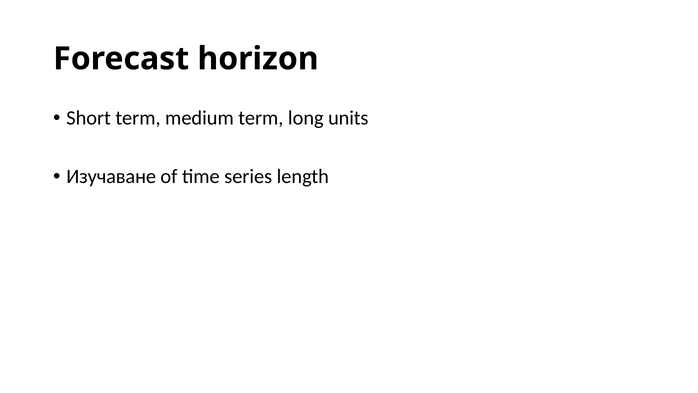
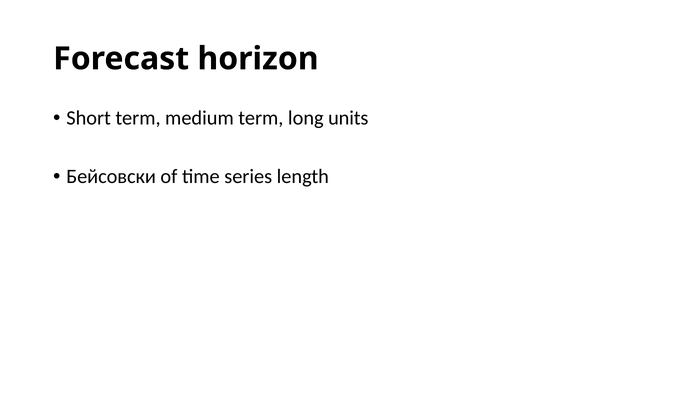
Изучаване: Изучаване -> Бейсовски
